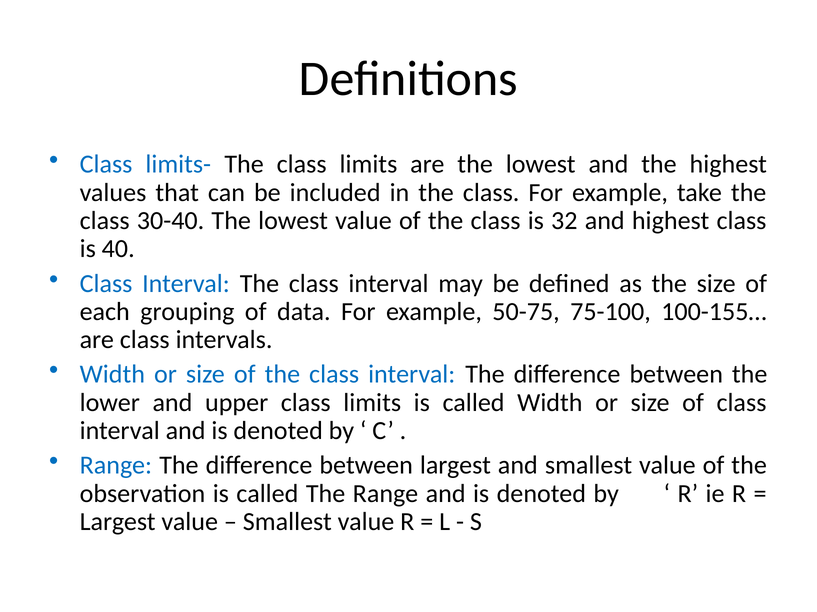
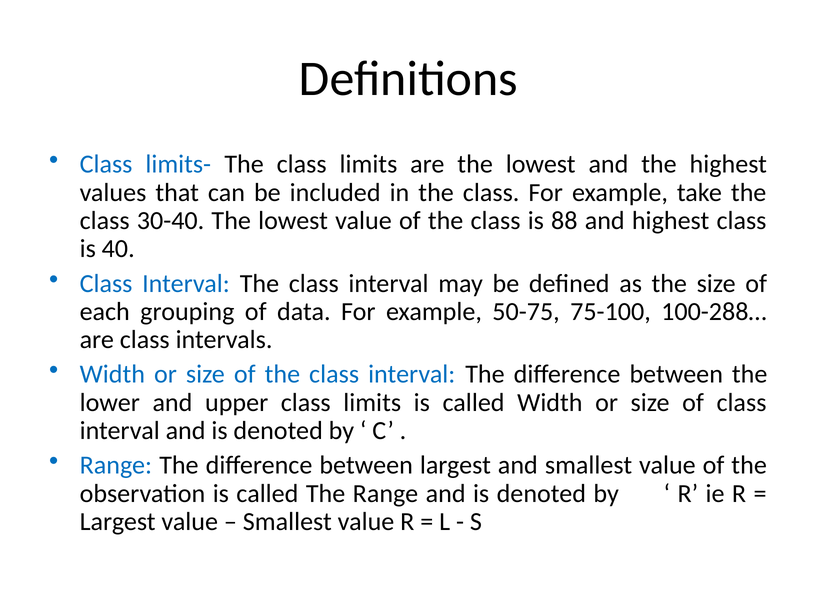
32: 32 -> 88
100-155…: 100-155… -> 100-288…
